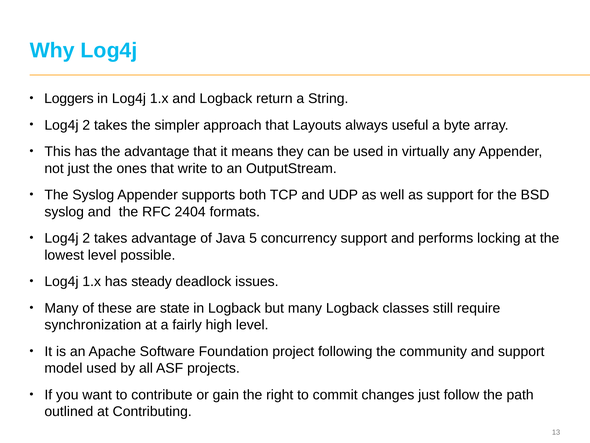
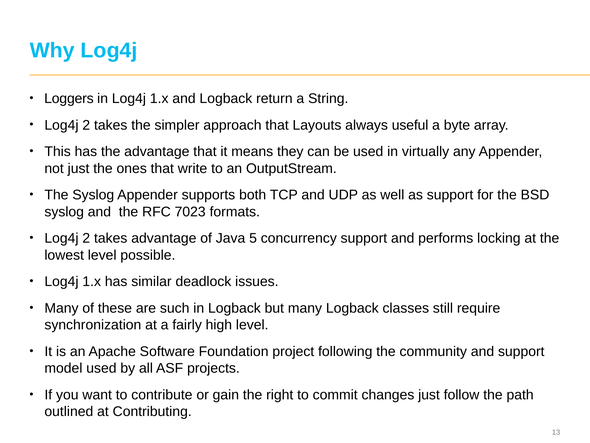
2404: 2404 -> 7023
steady: steady -> similar
state: state -> such
